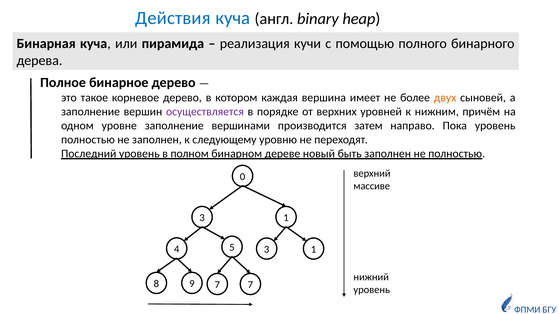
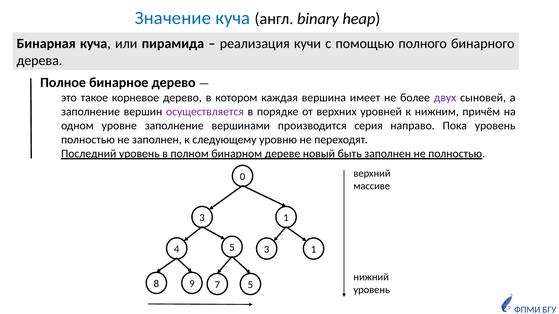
Действия: Действия -> Значение
двух colour: orange -> purple
затем: затем -> серия
9 7: 7 -> 5
